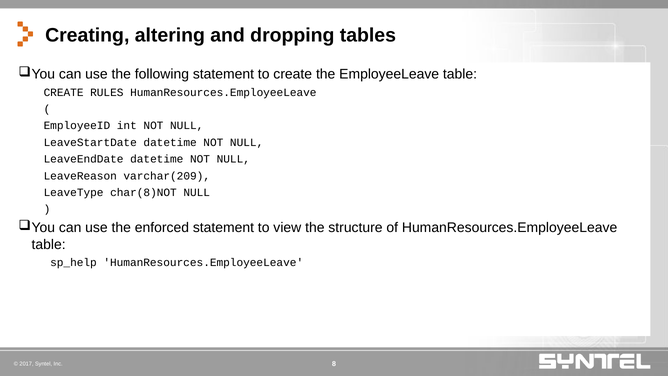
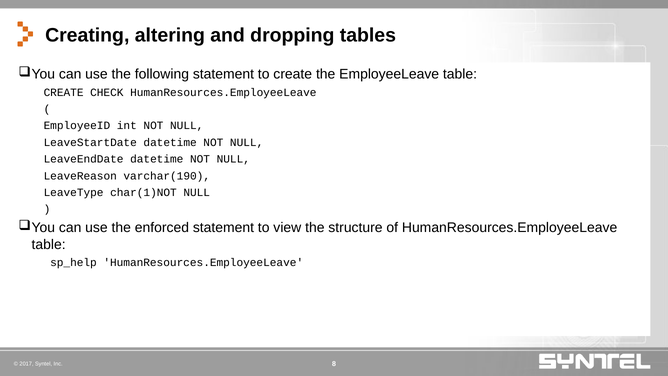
RULES: RULES -> CHECK
varchar(209: varchar(209 -> varchar(190
char(8)NOT: char(8)NOT -> char(1)NOT
